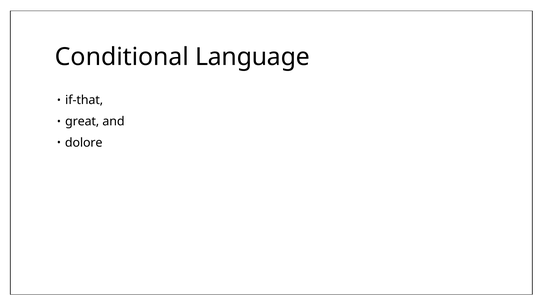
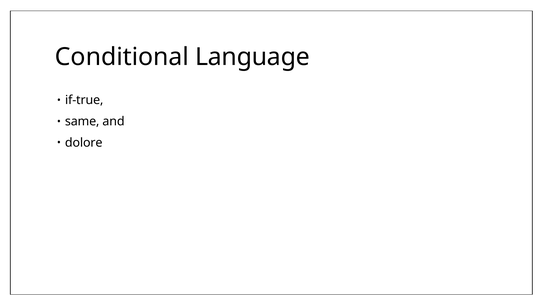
if-that: if-that -> if-true
great: great -> same
